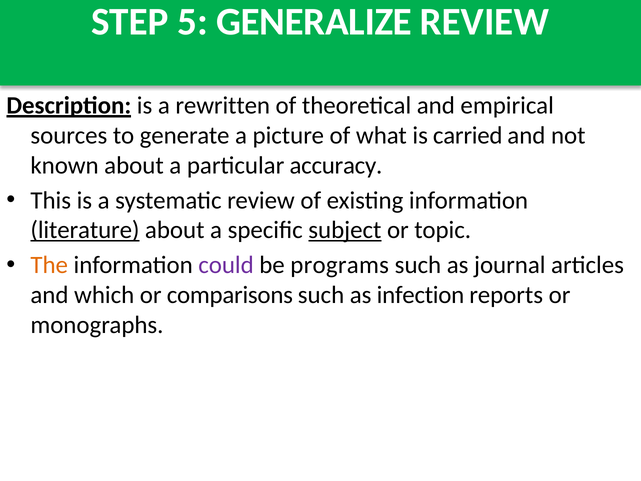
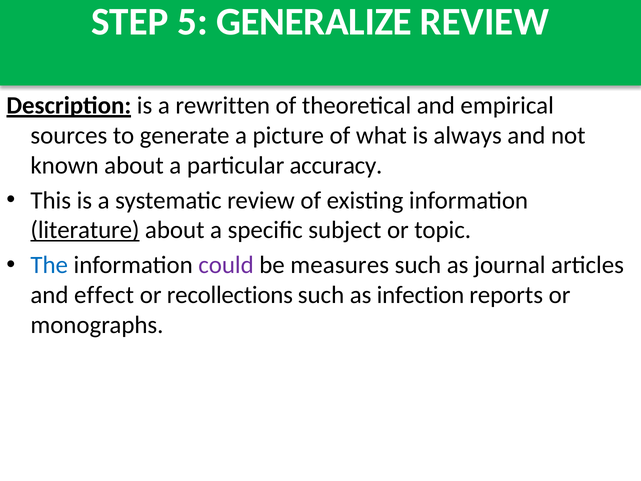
carried: carried -> always
subject underline: present -> none
The colour: orange -> blue
programs: programs -> measures
which: which -> effect
comparisons: comparisons -> recollections
